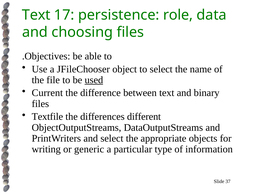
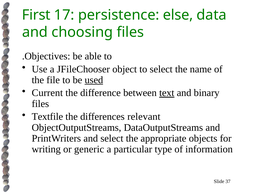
Text at (36, 15): Text -> First
role: role -> else
text at (167, 93) underline: none -> present
different: different -> relevant
